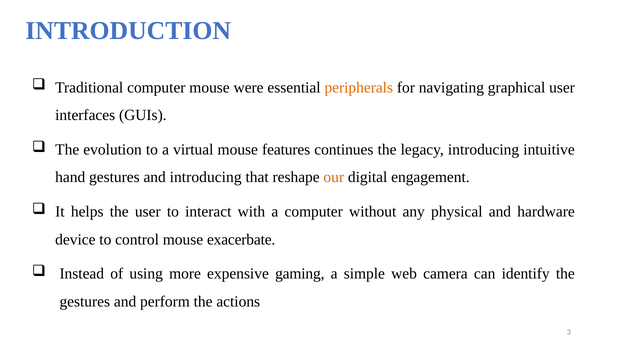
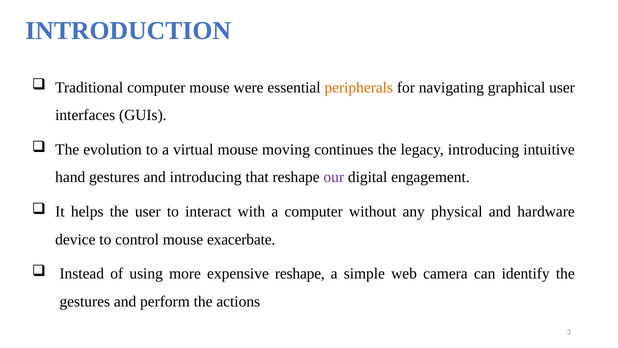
features: features -> moving
our colour: orange -> purple
expensive gaming: gaming -> reshape
